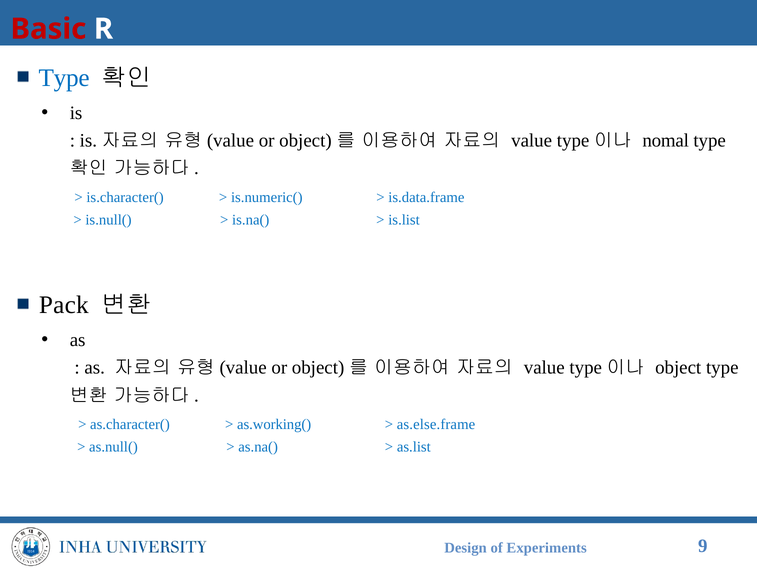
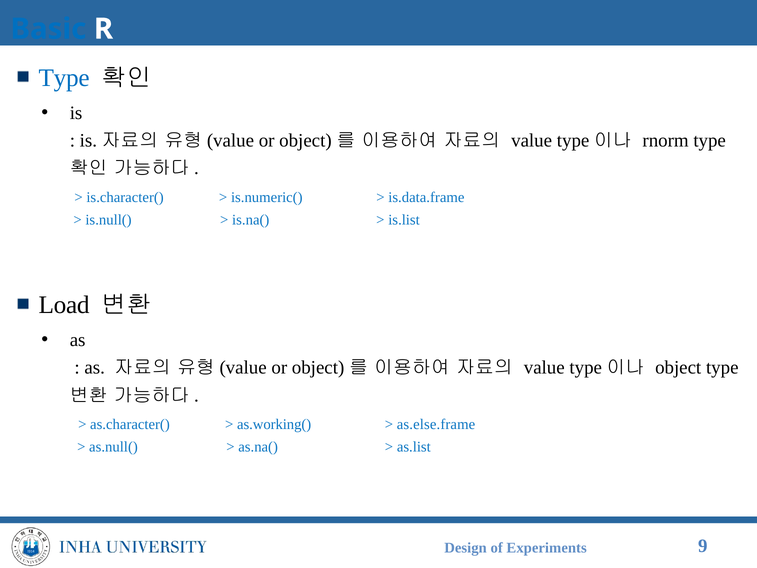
Basic colour: red -> blue
nomal: nomal -> rnorm
Pack: Pack -> Load
